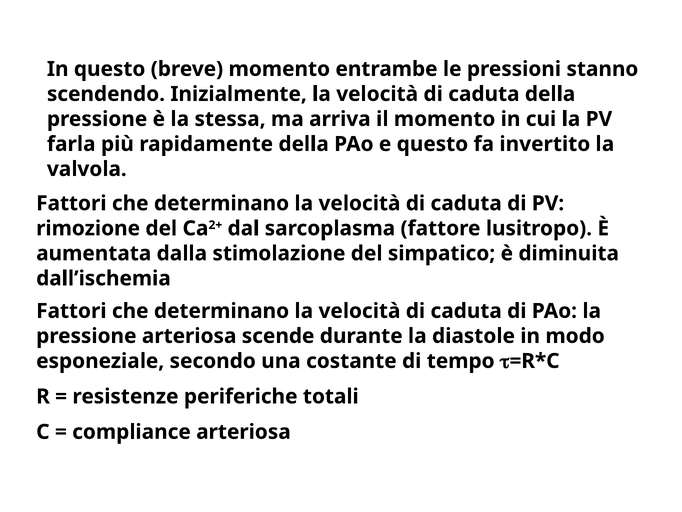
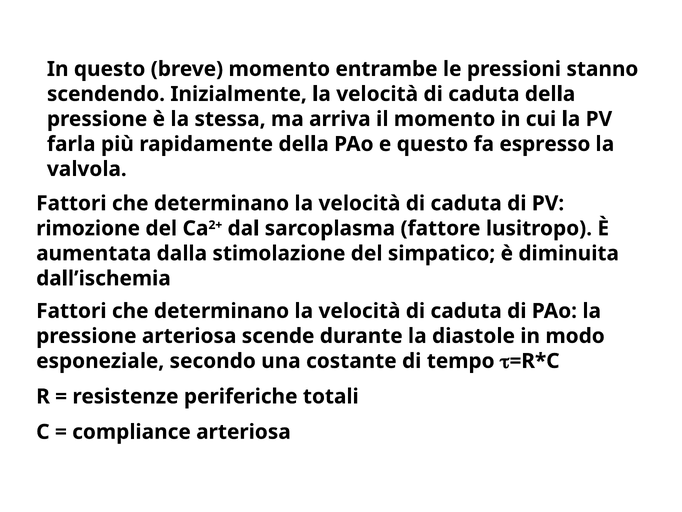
invertito: invertito -> espresso
